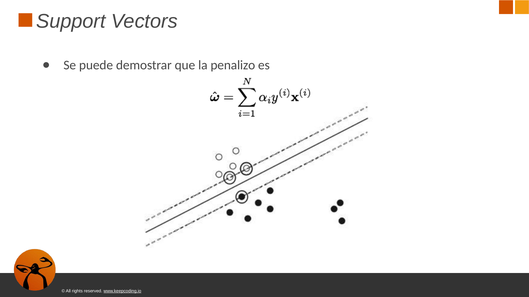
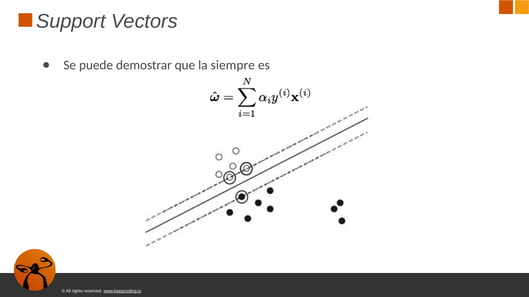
penalizo: penalizo -> siempre
